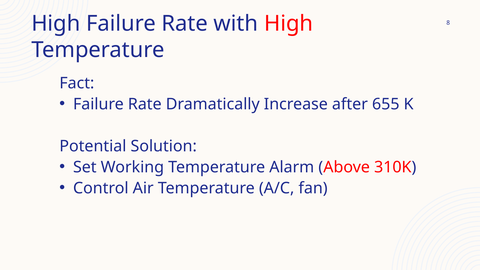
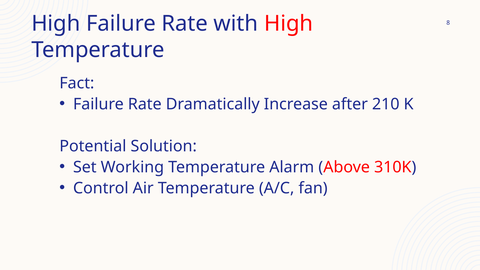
655: 655 -> 210
